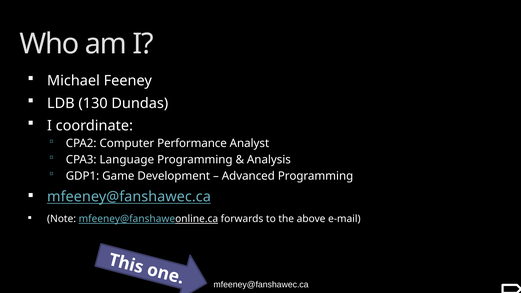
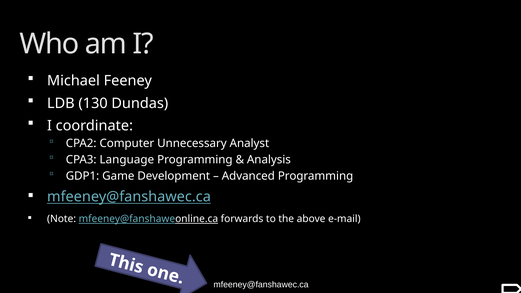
Performance: Performance -> Unnecessary
